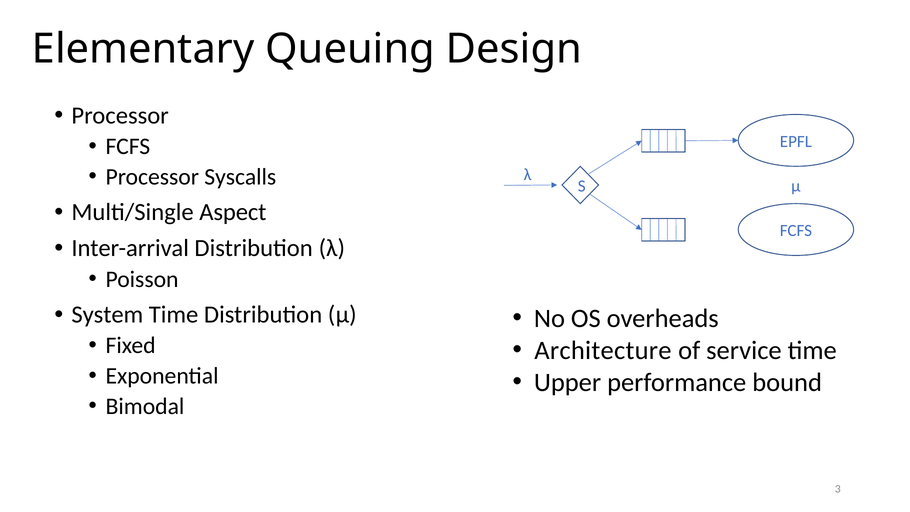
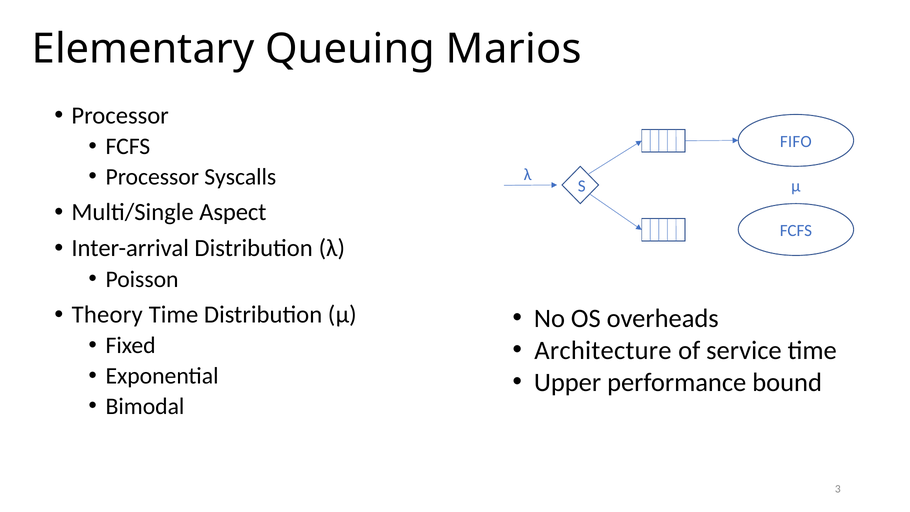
Design: Design -> Marios
EPFL: EPFL -> FIFO
System: System -> Theory
